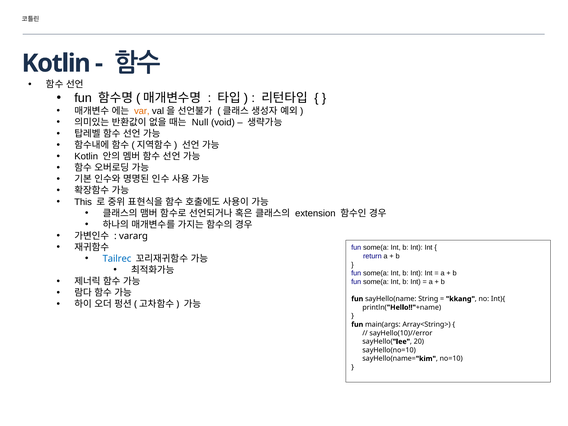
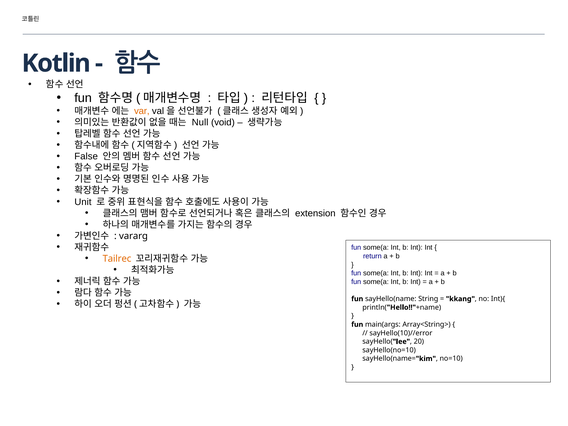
Kotlin at (86, 156): Kotlin -> False
This: This -> Unit
Tailrec colour: blue -> orange
